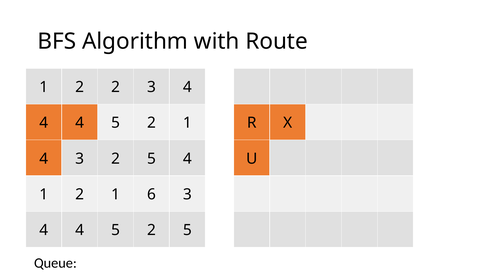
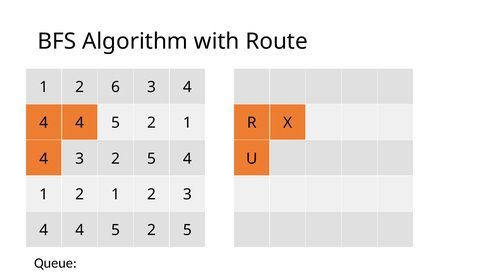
2 2: 2 -> 6
2 1 6: 6 -> 2
